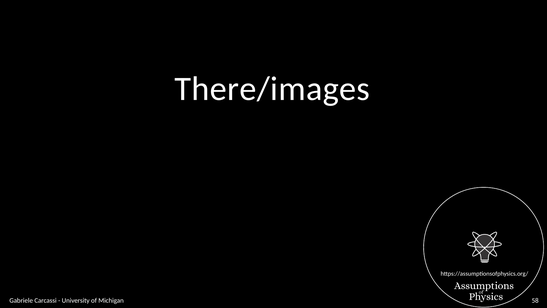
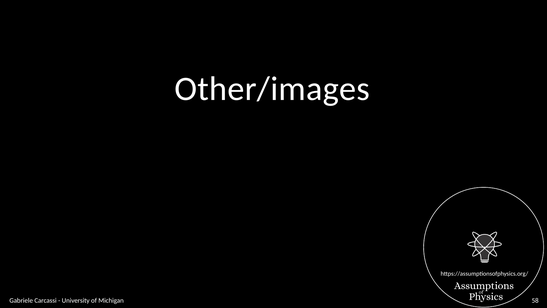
There/images: There/images -> Other/images
